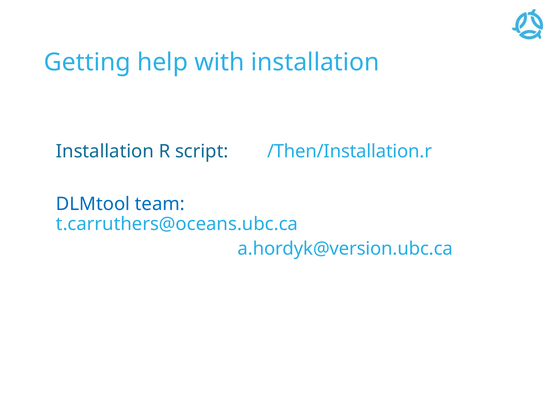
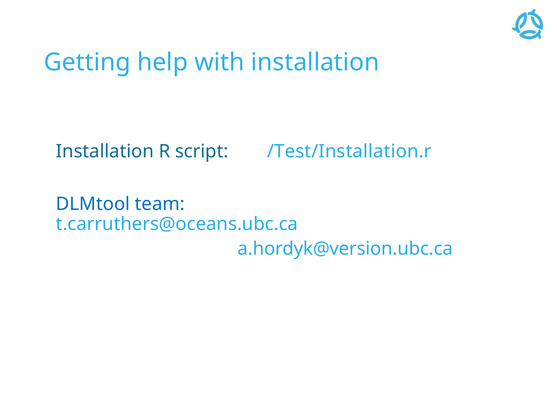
/Then/Installation.r: /Then/Installation.r -> /Test/Installation.r
